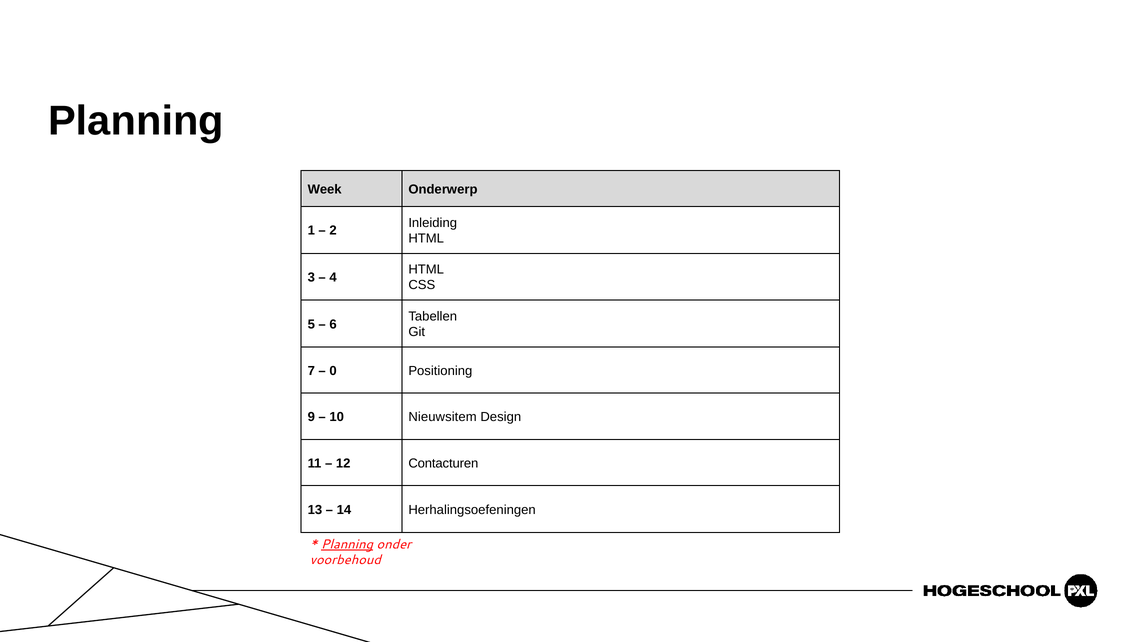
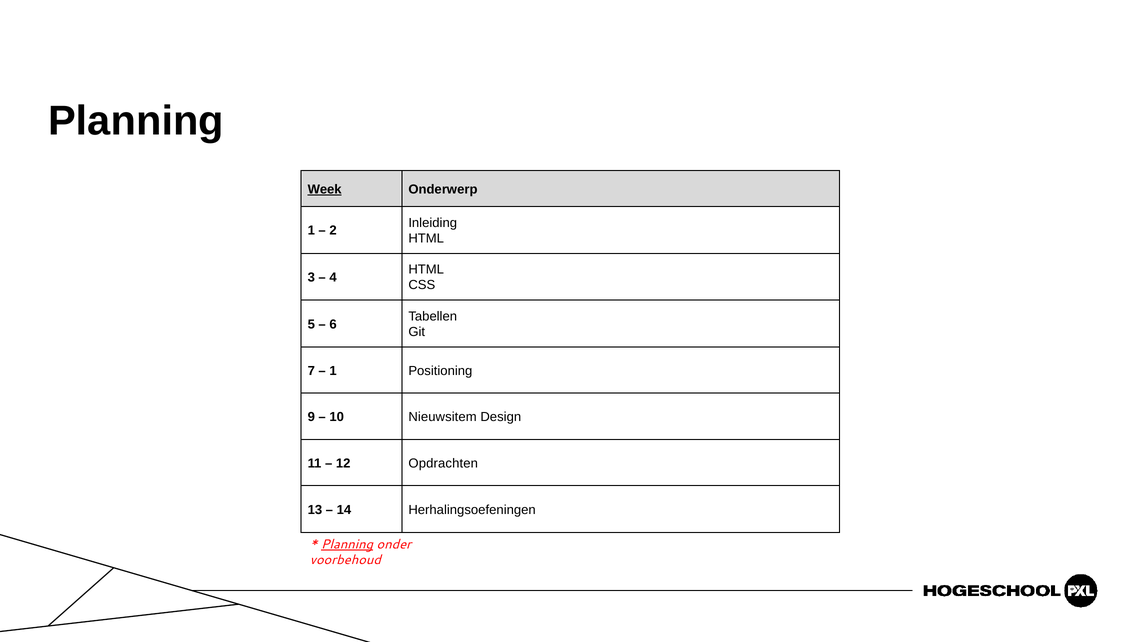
Week underline: none -> present
0 at (333, 371): 0 -> 1
Contacturen: Contacturen -> Opdrachten
